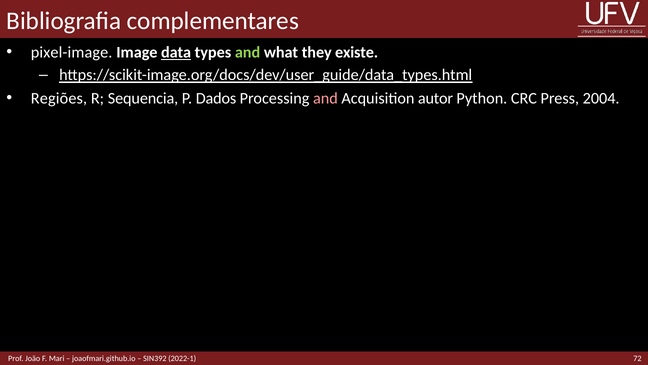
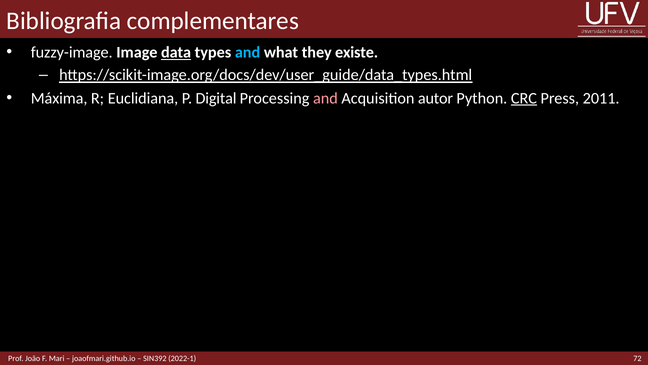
pixel-image: pixel-image -> fuzzy-image
and at (248, 52) colour: light green -> light blue
Regiões: Regiões -> Máxima
Sequencia: Sequencia -> Euclidiana
Dados: Dados -> Digital
CRC underline: none -> present
2004: 2004 -> 2011
